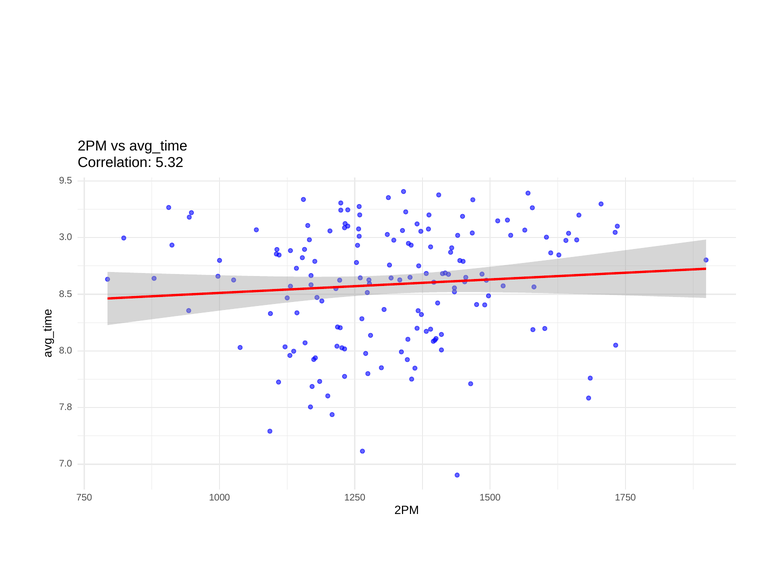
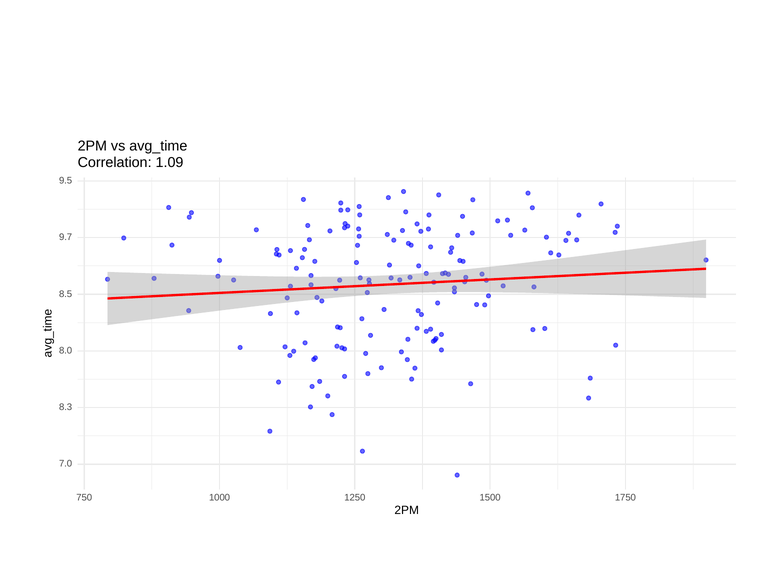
5.32: 5.32 -> 1.09
3.0: 3.0 -> 9.7
7.8: 7.8 -> 8.3
